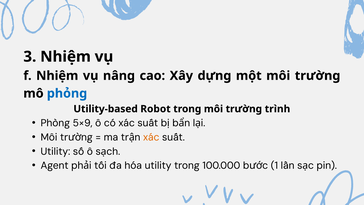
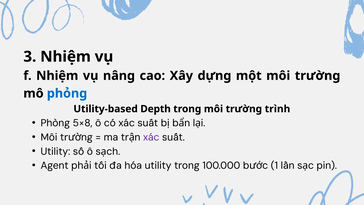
Robot: Robot -> Depth
5×9: 5×9 -> 5×8
xác at (151, 137) colour: orange -> purple
